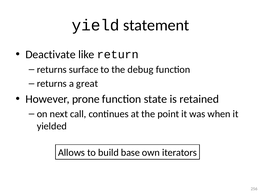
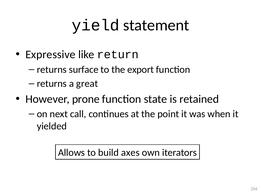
Deactivate: Deactivate -> Expressive
debug: debug -> export
base: base -> axes
